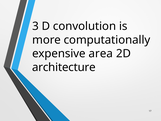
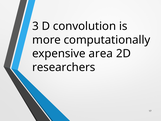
architecture: architecture -> researchers
